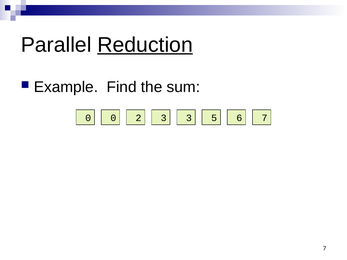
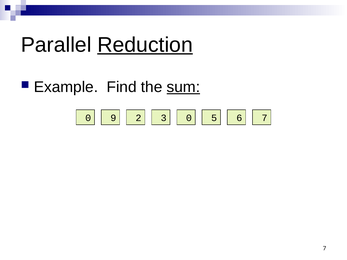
sum underline: none -> present
0 0: 0 -> 9
3 3: 3 -> 0
